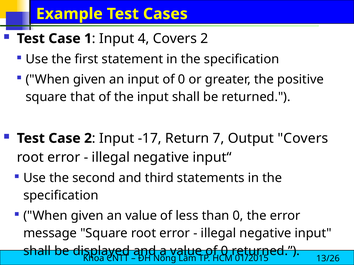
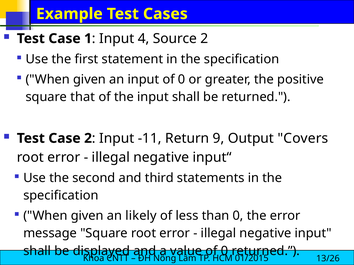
4 Covers: Covers -> Source
-17: -17 -> -11
7: 7 -> 9
an value: value -> likely
